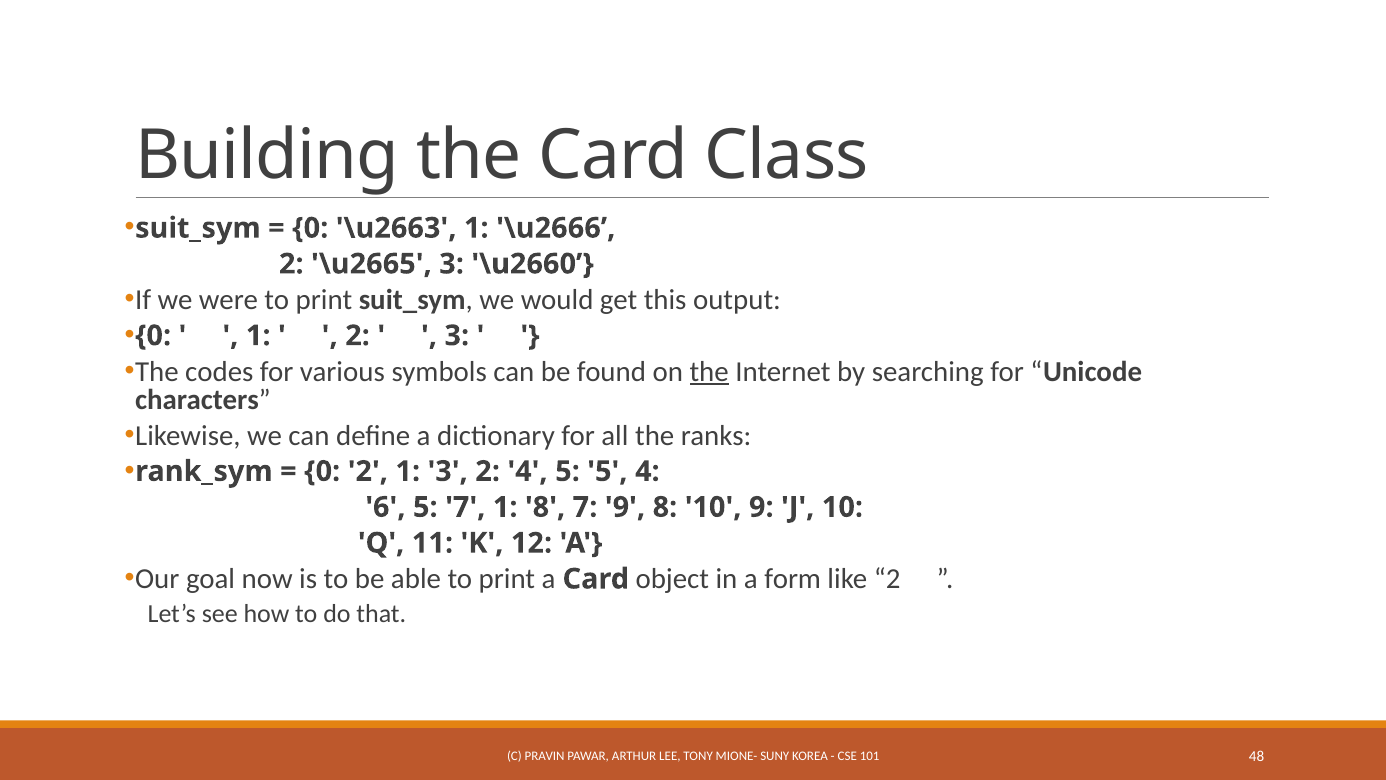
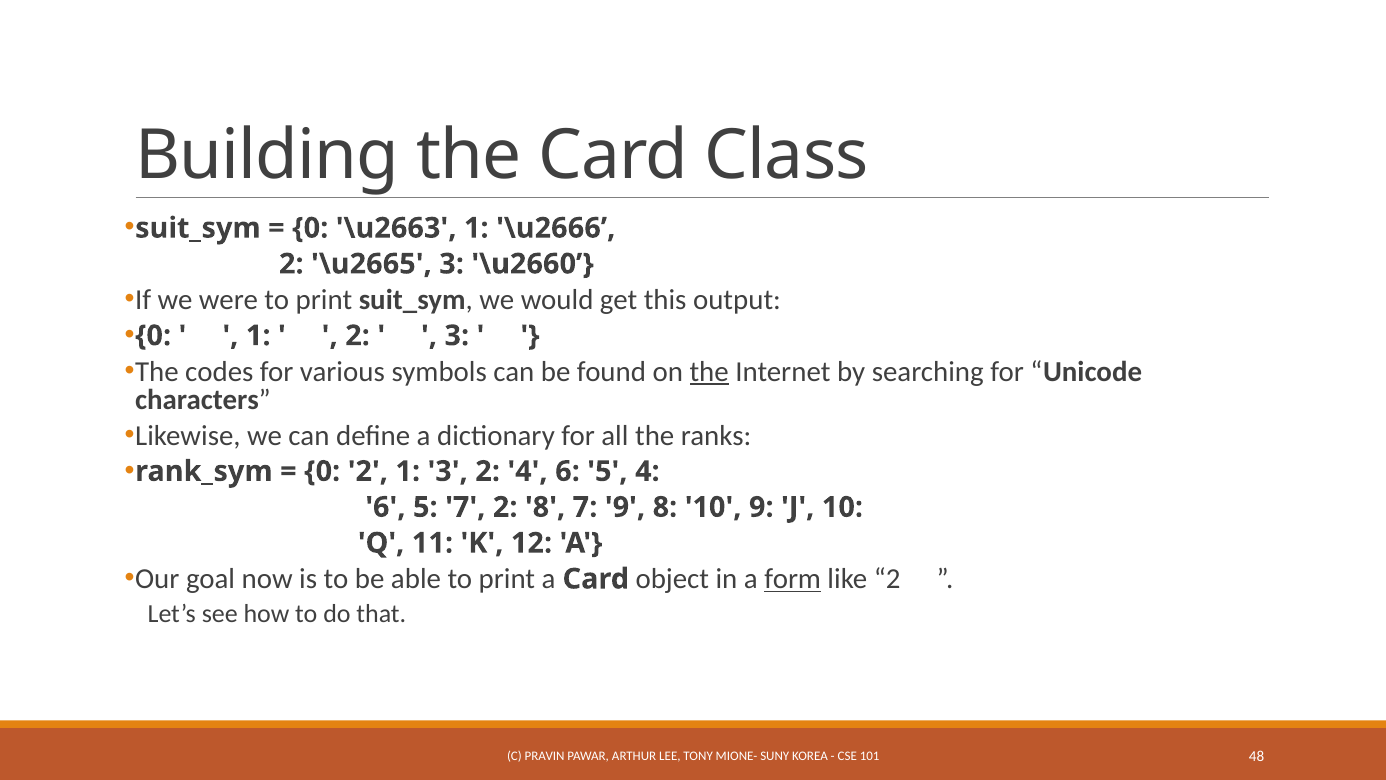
2 4 5: 5 -> 6
7 1: 1 -> 2
form underline: none -> present
